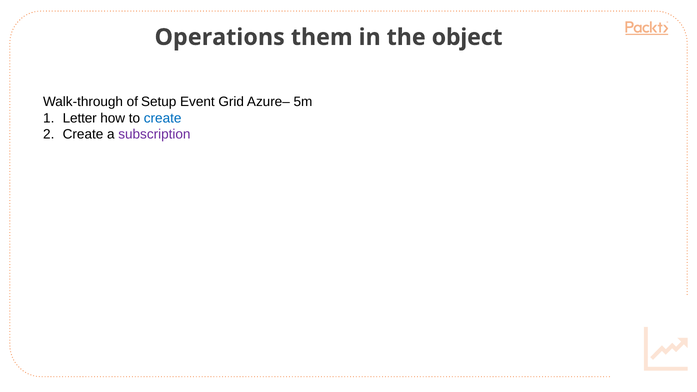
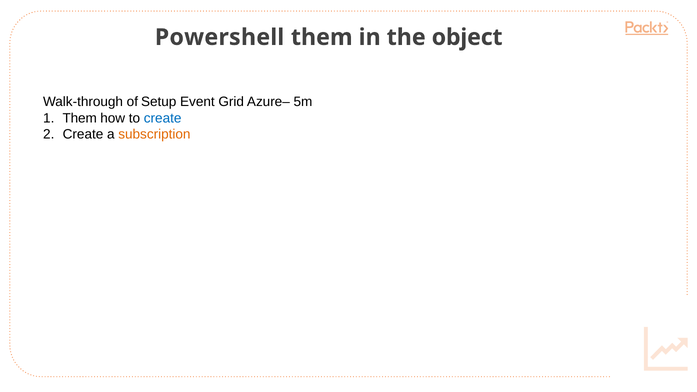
Operations: Operations -> Powershell
Letter at (80, 118): Letter -> Them
subscription colour: purple -> orange
